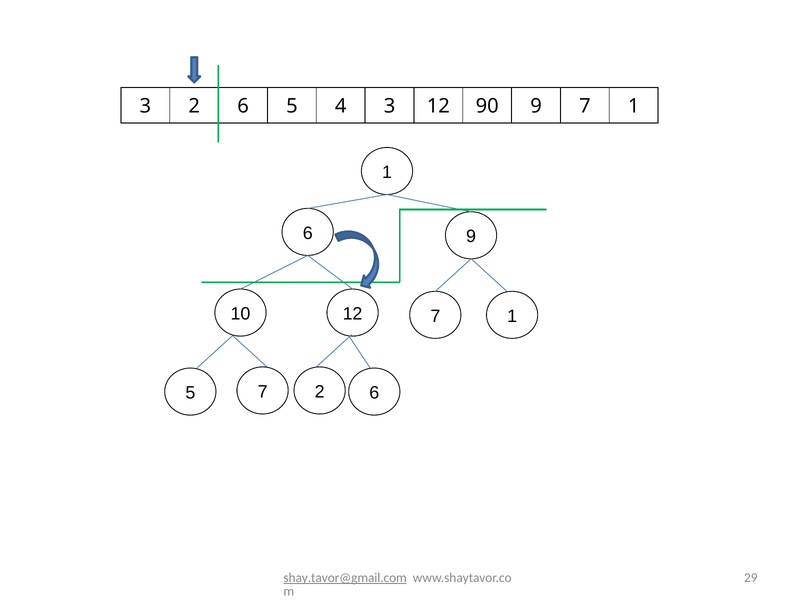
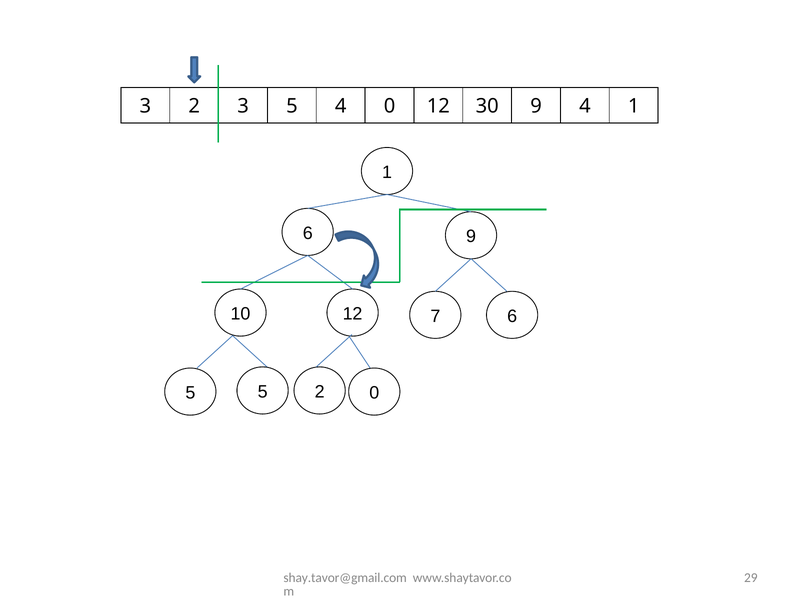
3 2 6: 6 -> 3
4 3: 3 -> 0
90: 90 -> 30
7 at (585, 106): 7 -> 4
1 at (512, 316): 1 -> 6
5 7: 7 -> 5
6 at (374, 392): 6 -> 0
shay.tavor@gmail.com underline: present -> none
